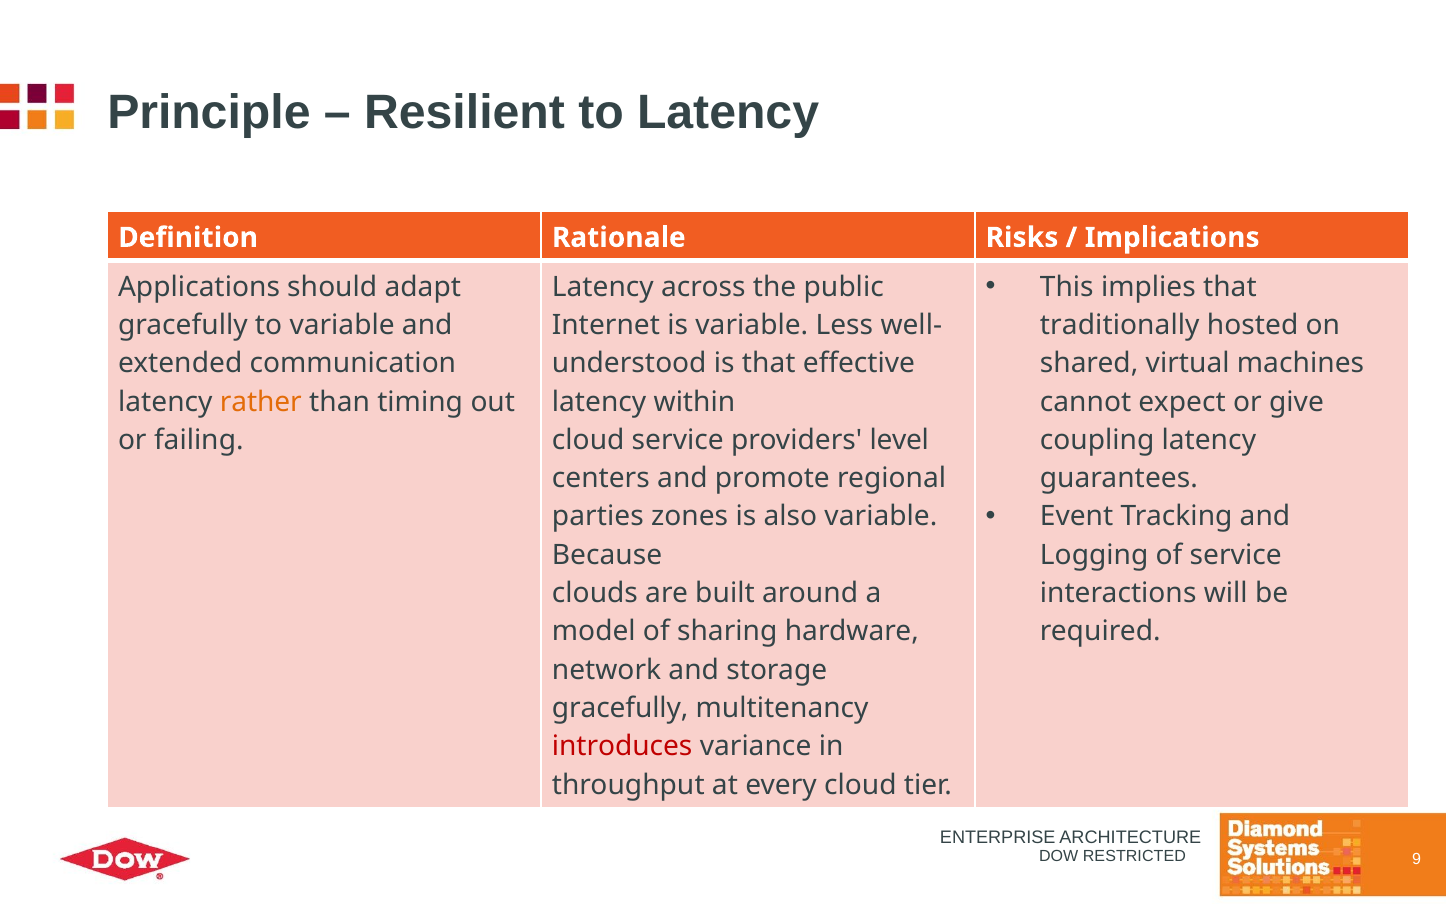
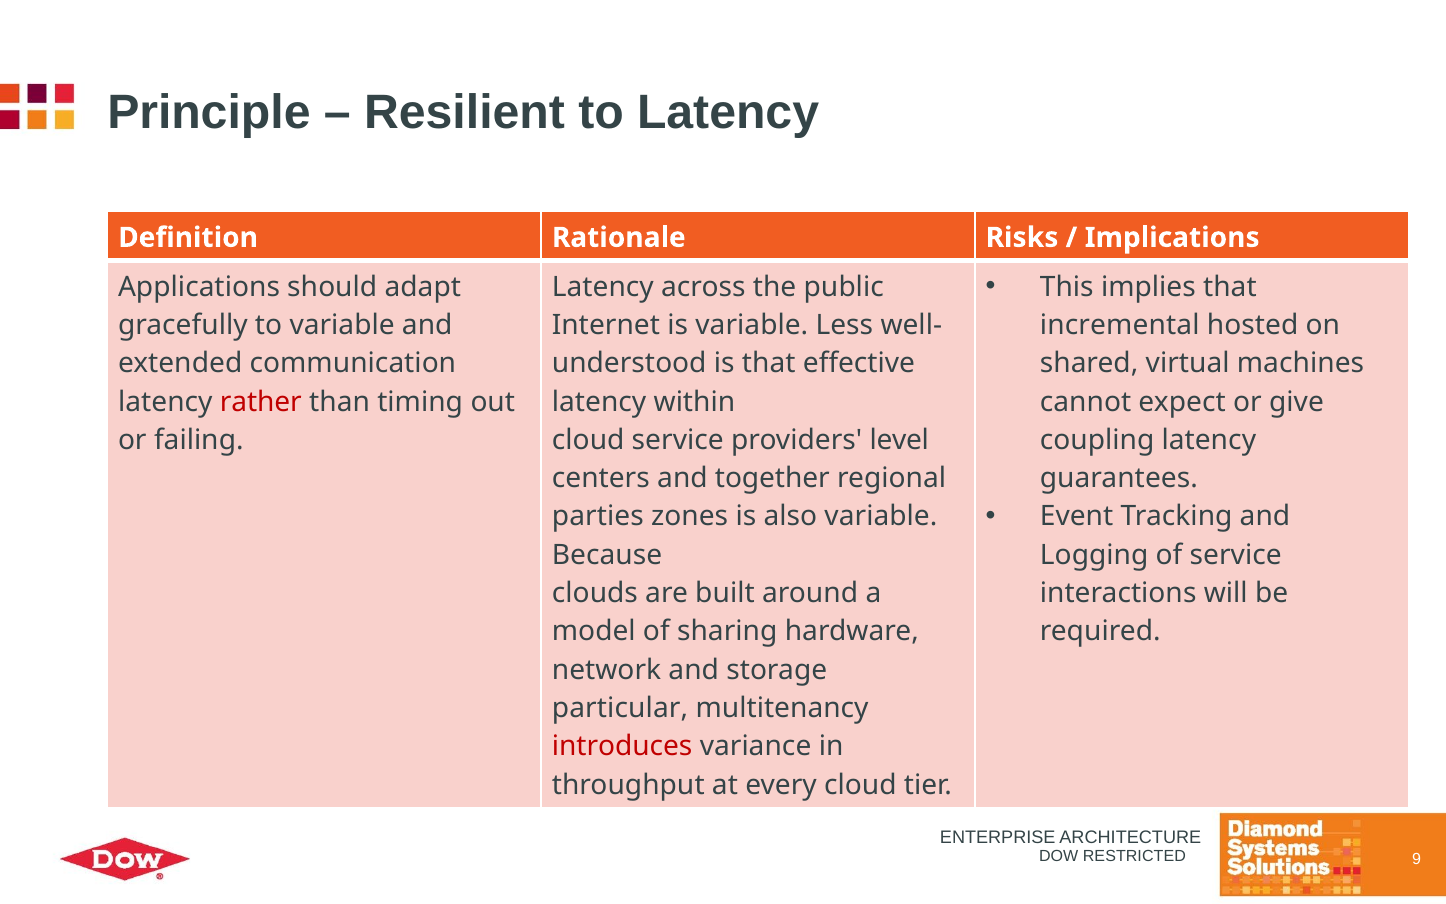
traditionally: traditionally -> incremental
rather colour: orange -> red
promote: promote -> together
gracefully at (620, 708): gracefully -> particular
